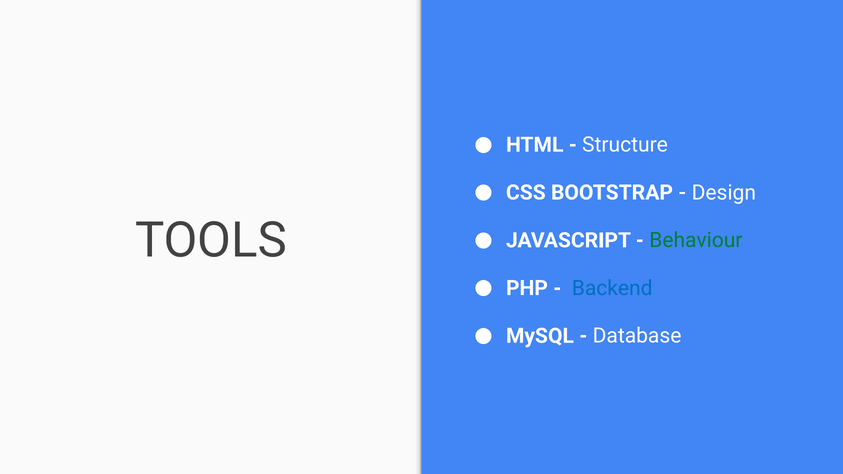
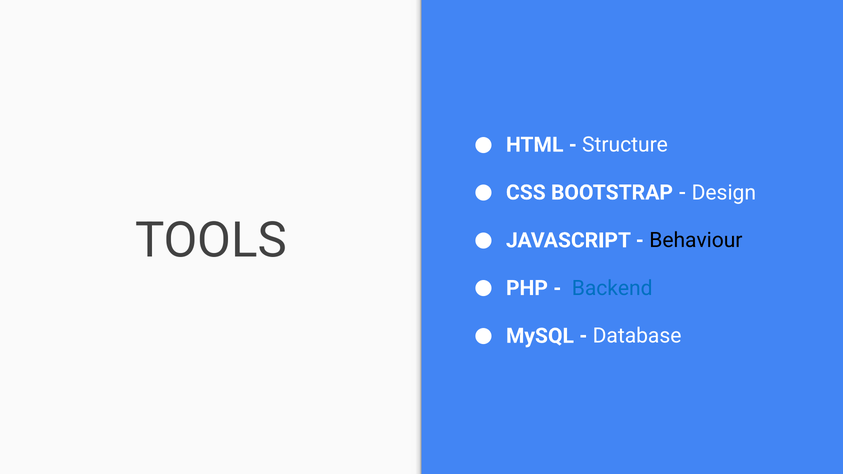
Behaviour colour: green -> black
